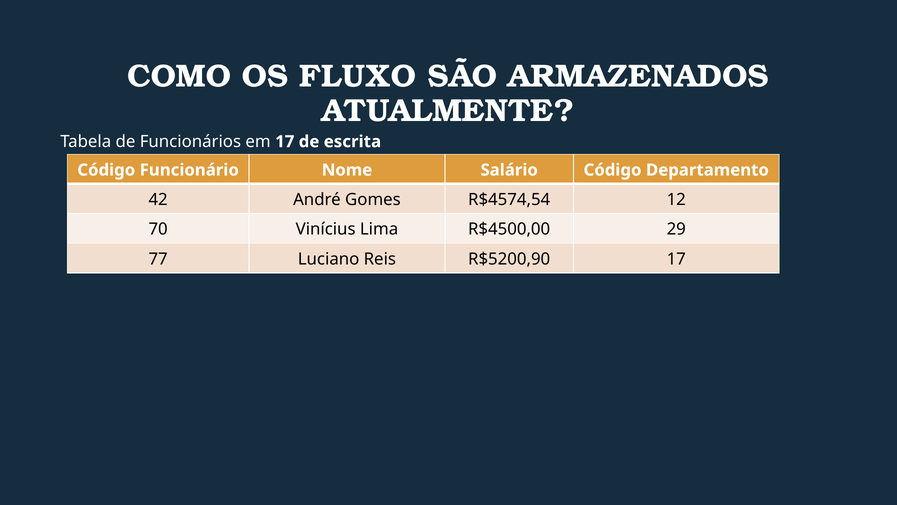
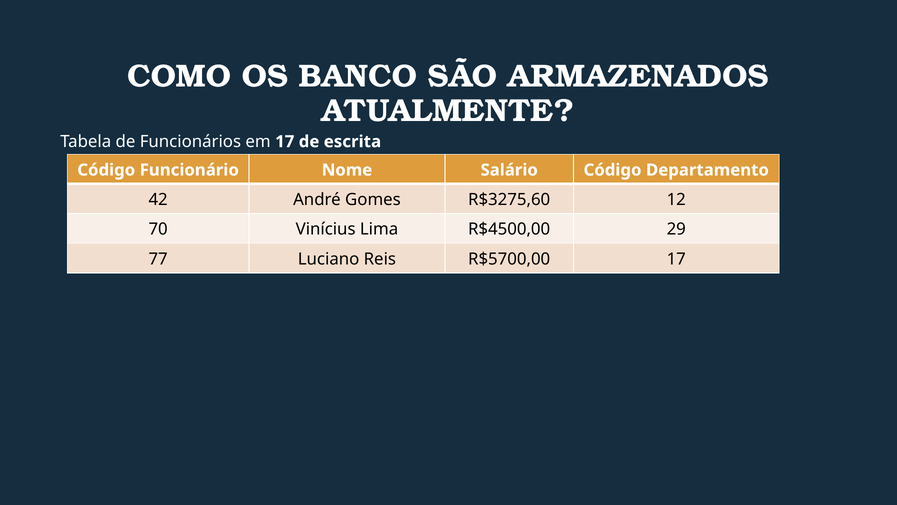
FLUXO: FLUXO -> BANCO
R$4574,54: R$4574,54 -> R$3275,60
R$5200,90: R$5200,90 -> R$5700,00
